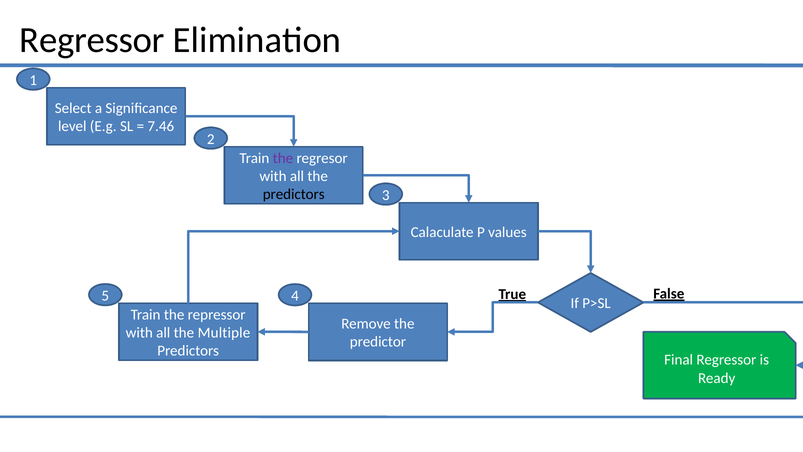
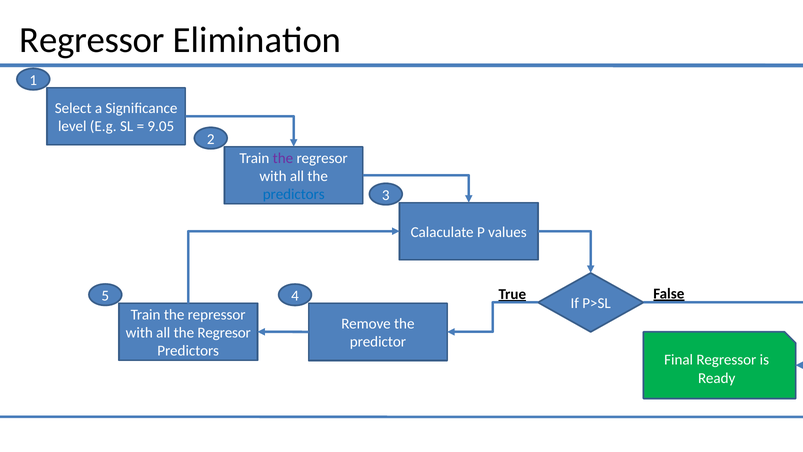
7.46: 7.46 -> 9.05
predictors at (294, 194) colour: black -> blue
all the Multiple: Multiple -> Regresor
